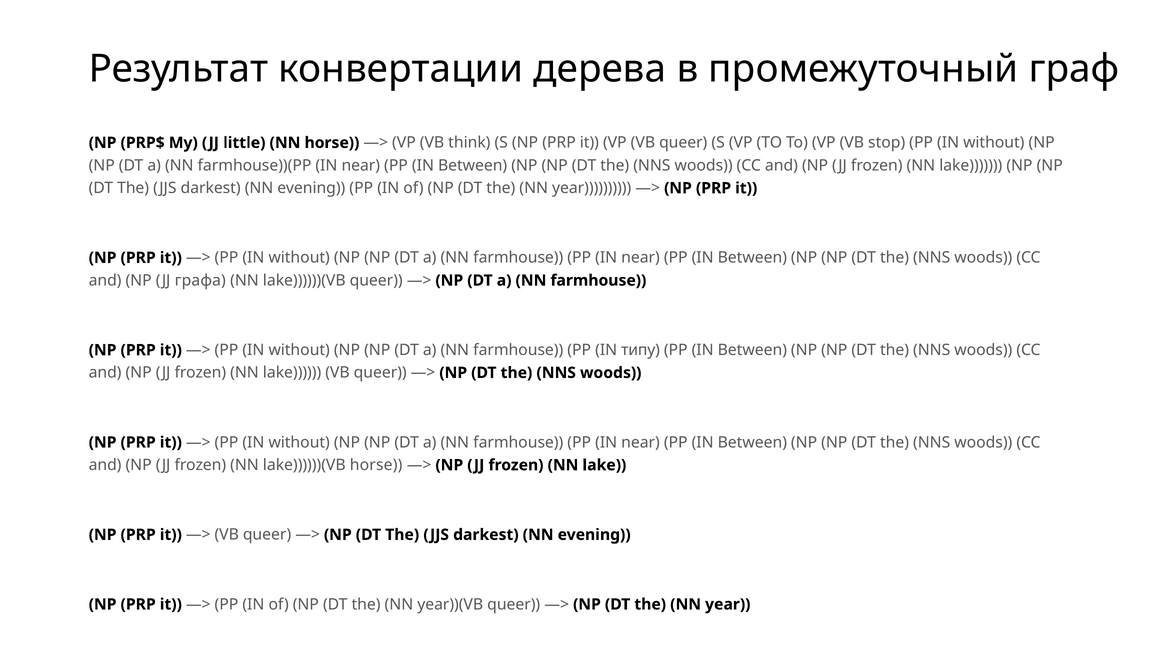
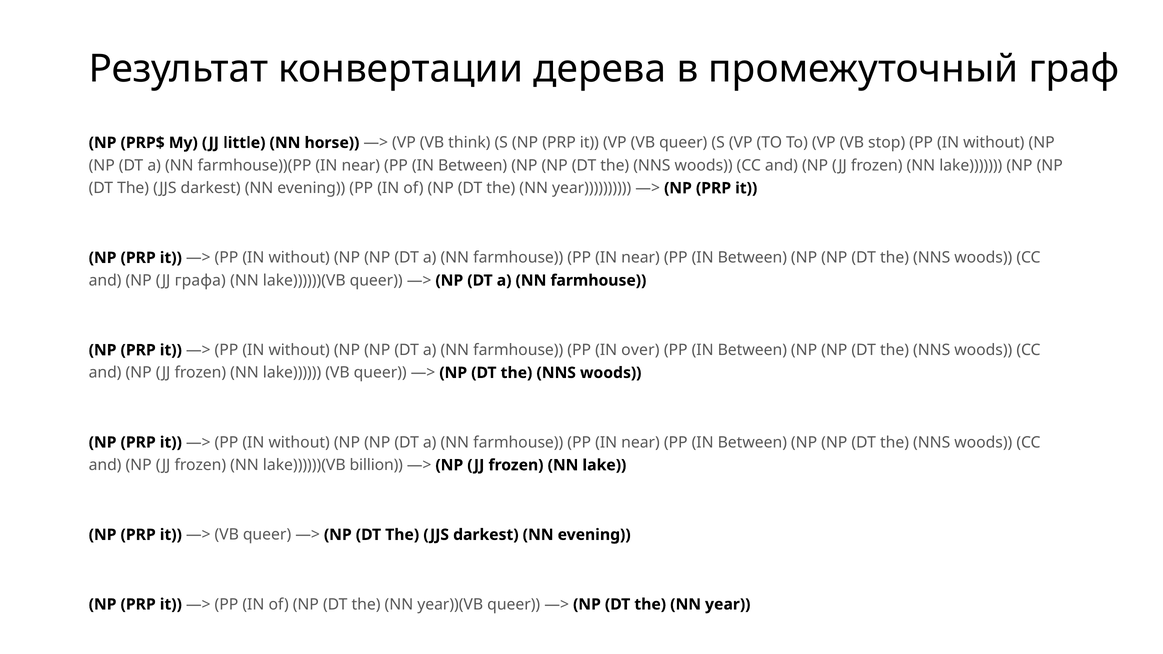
типу: типу -> over
lake))))))(VB horse: horse -> billion
